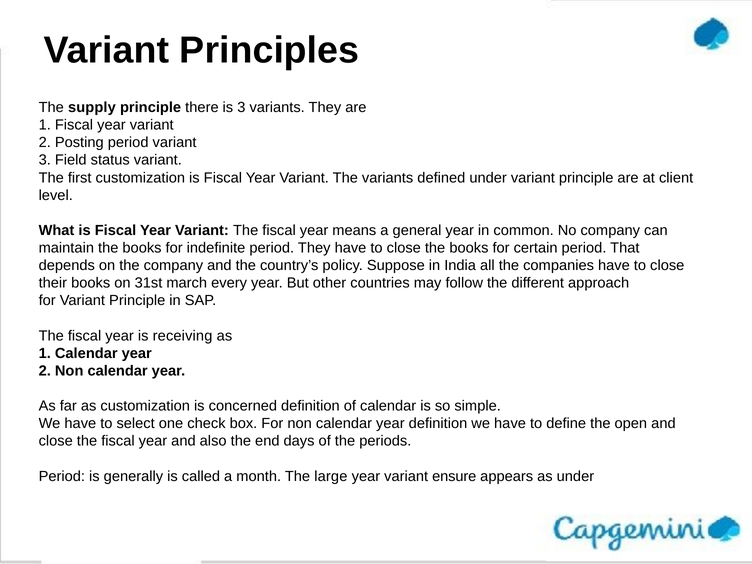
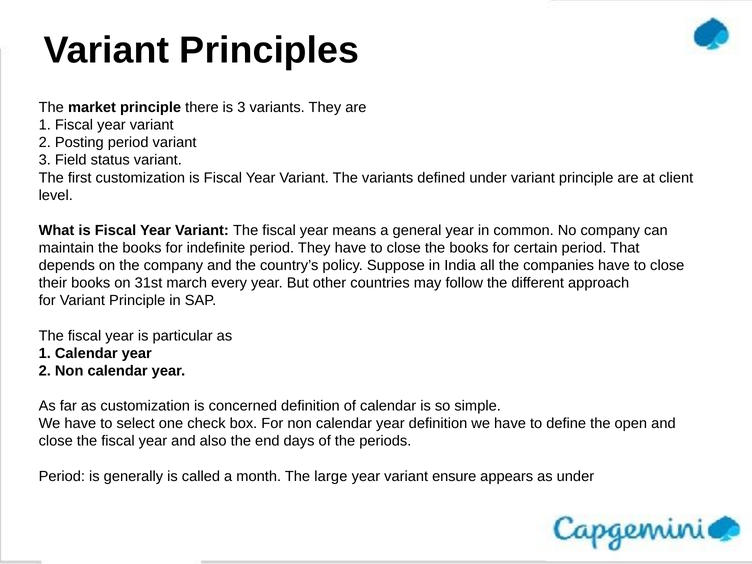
supply: supply -> market
receiving: receiving -> particular
